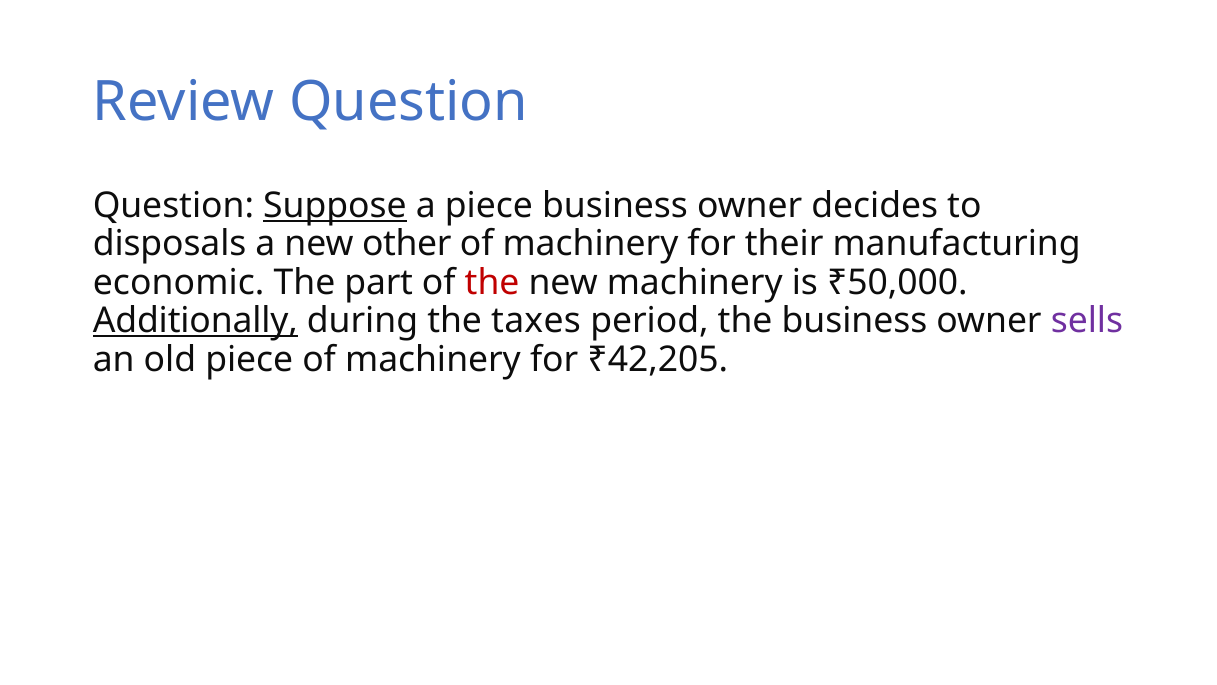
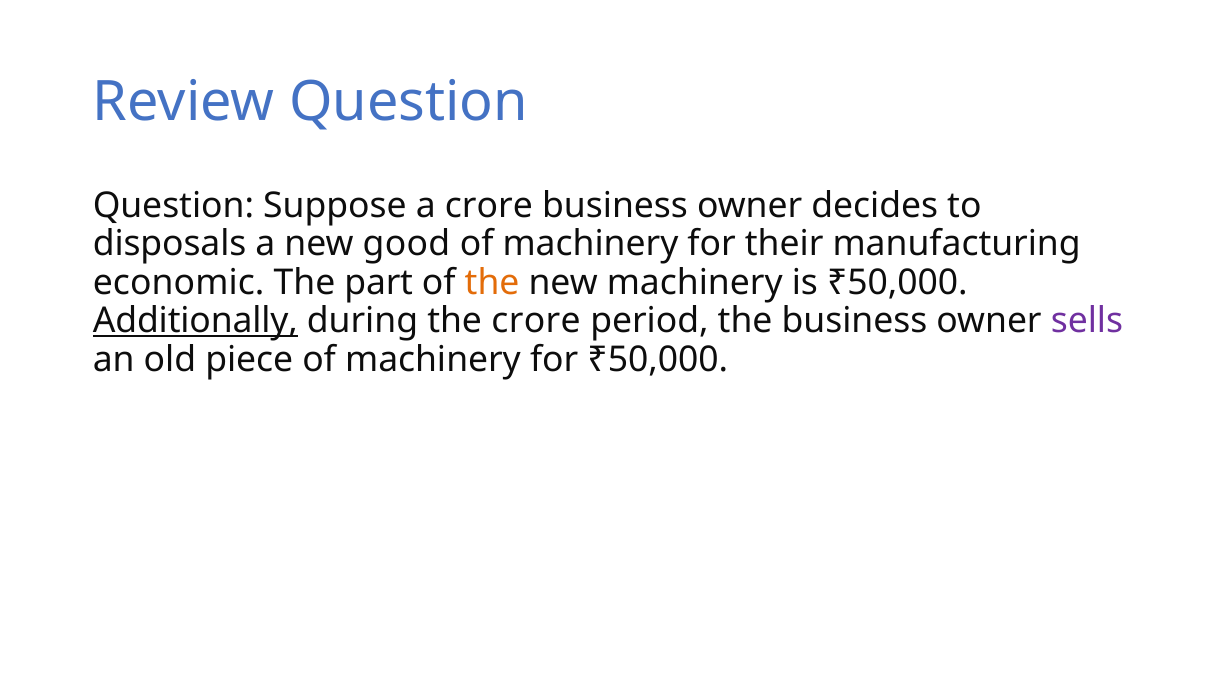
Suppose underline: present -> none
a piece: piece -> crore
other: other -> good
the at (492, 282) colour: red -> orange
the taxes: taxes -> crore
for ₹42,205: ₹42,205 -> ₹50,000
